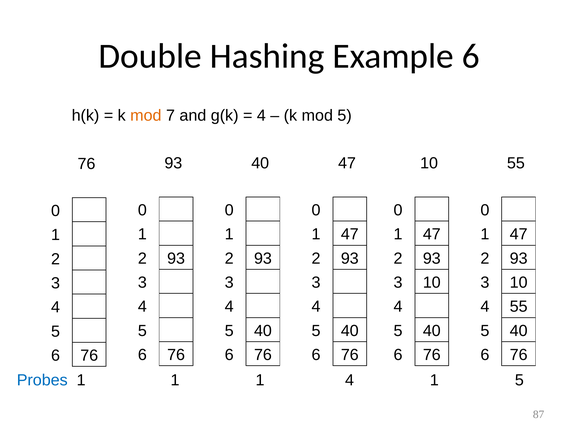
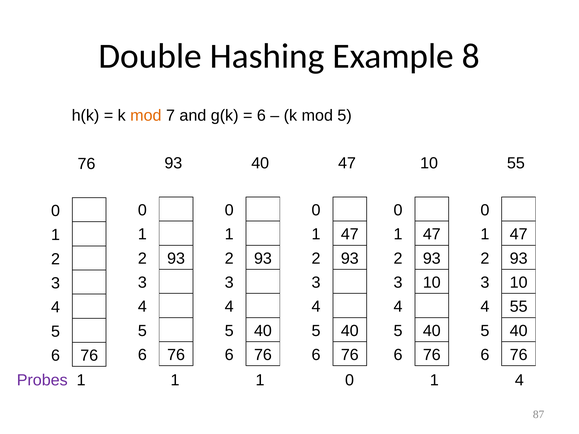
Example 6: 6 -> 8
4 at (261, 116): 4 -> 6
Probes colour: blue -> purple
1 4: 4 -> 0
1 5: 5 -> 4
